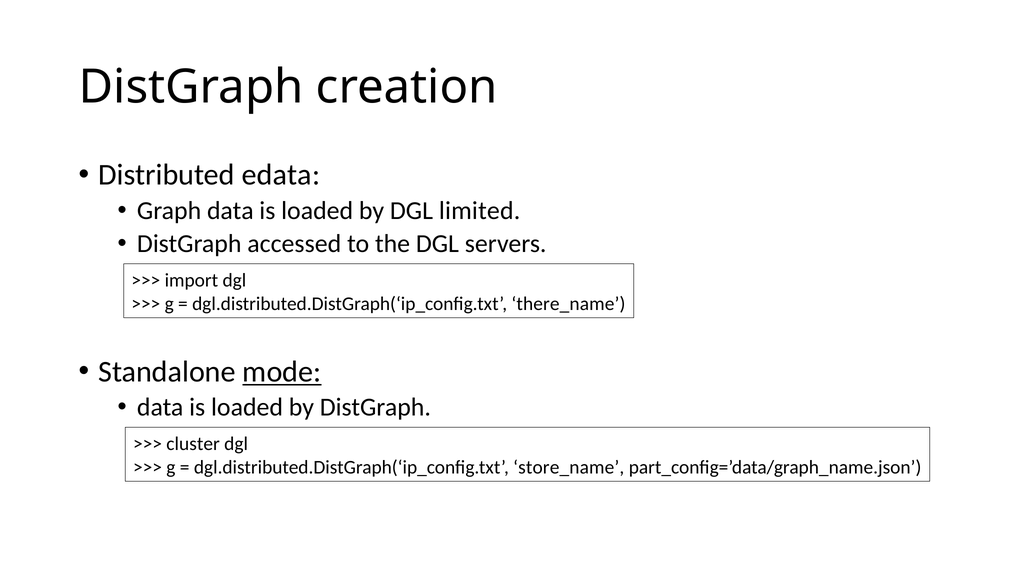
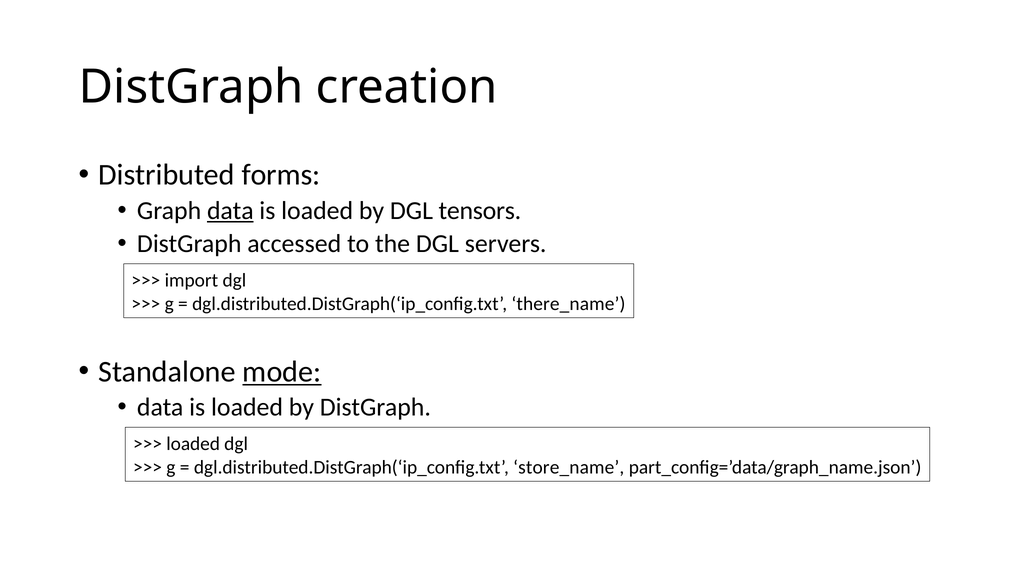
edata: edata -> forms
data at (230, 210) underline: none -> present
limited: limited -> tensors
cluster at (193, 444): cluster -> loaded
